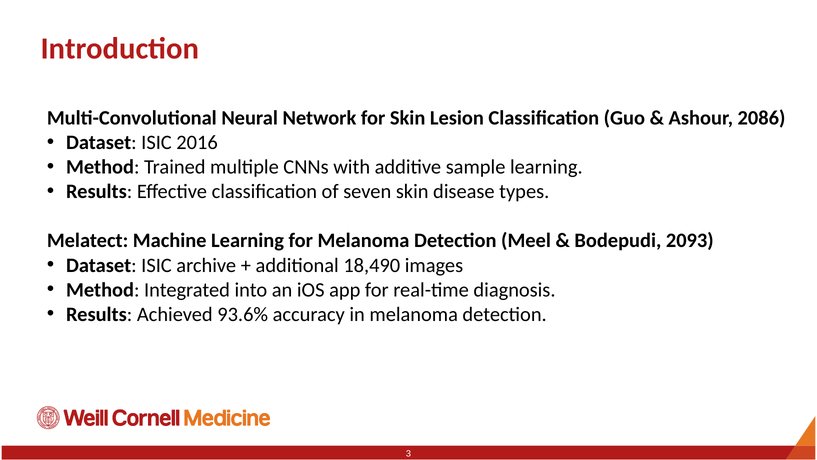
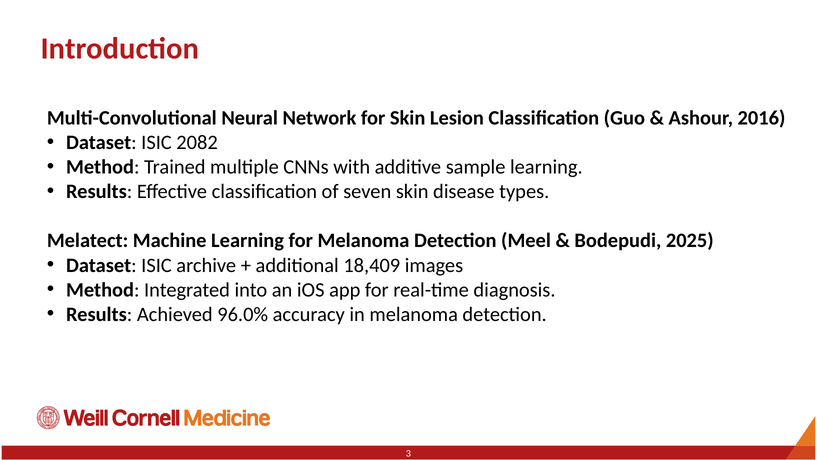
2086: 2086 -> 2016
2016: 2016 -> 2082
2093: 2093 -> 2025
18,490: 18,490 -> 18,409
93.6%: 93.6% -> 96.0%
